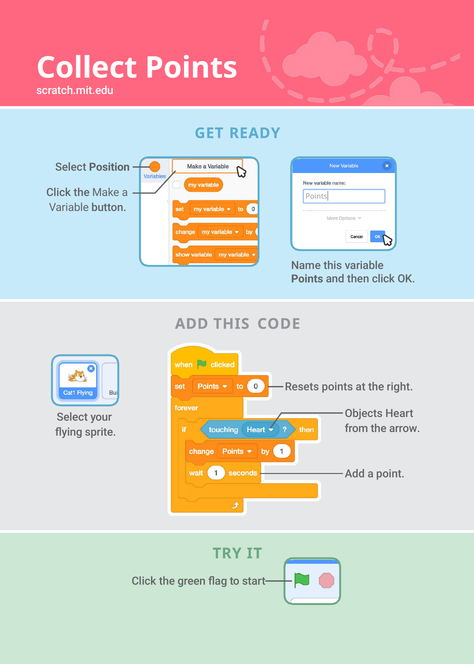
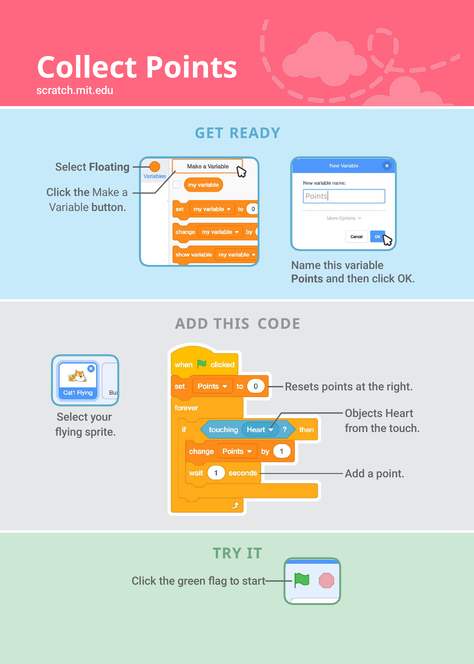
Position: Position -> Floating
arrow: arrow -> touch
